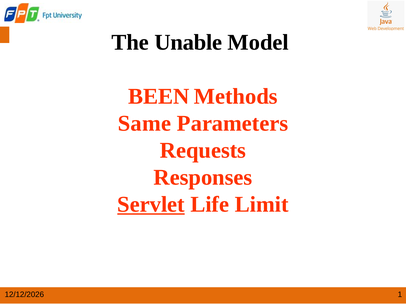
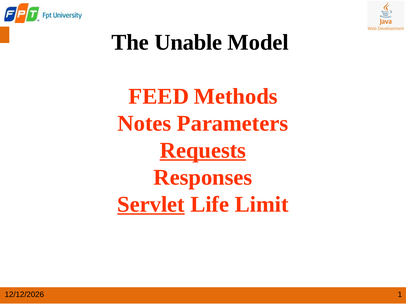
BEEN: BEEN -> FEED
Same: Same -> Notes
Requests underline: none -> present
